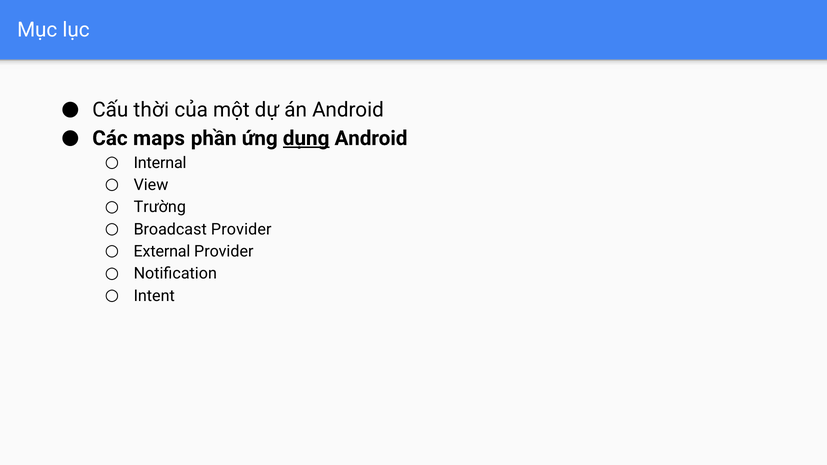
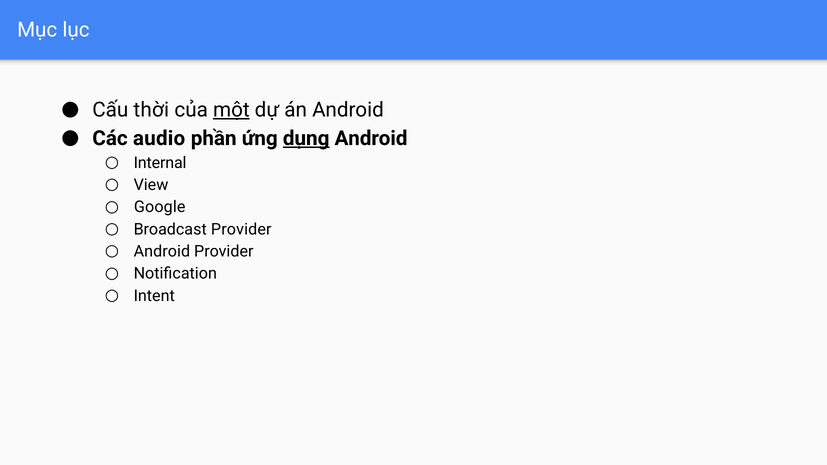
một underline: none -> present
maps: maps -> audio
Trường: Trường -> Google
External at (162, 252): External -> Android
